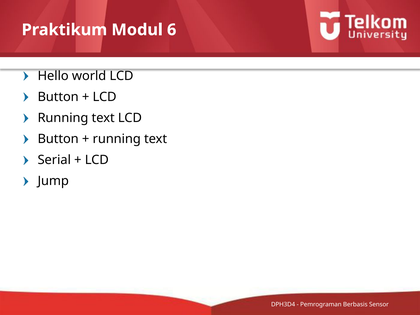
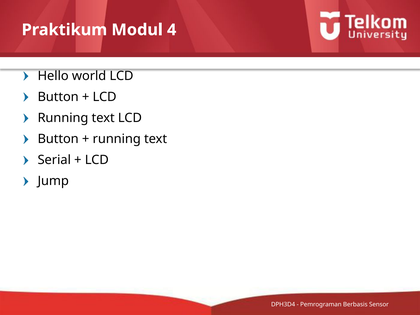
6: 6 -> 4
